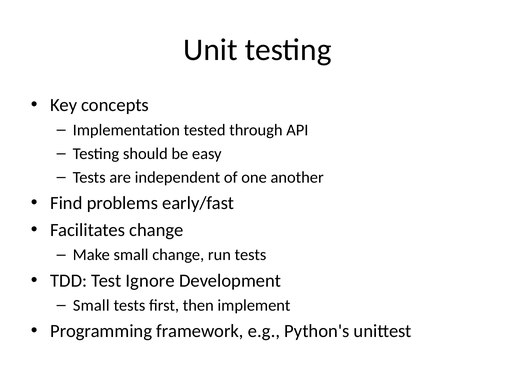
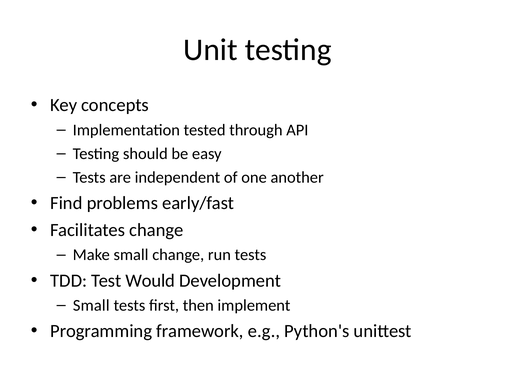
Ignore: Ignore -> Would
